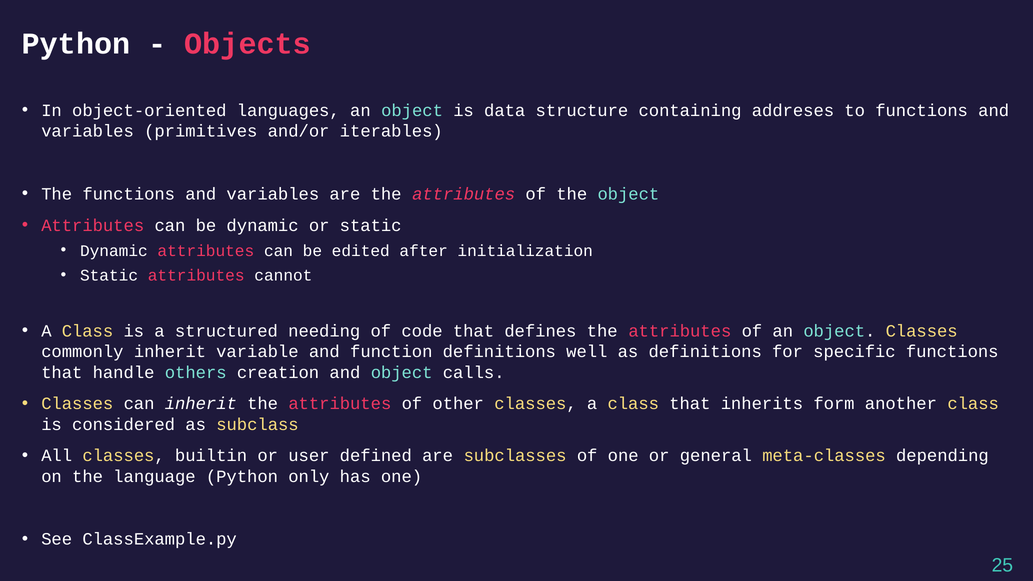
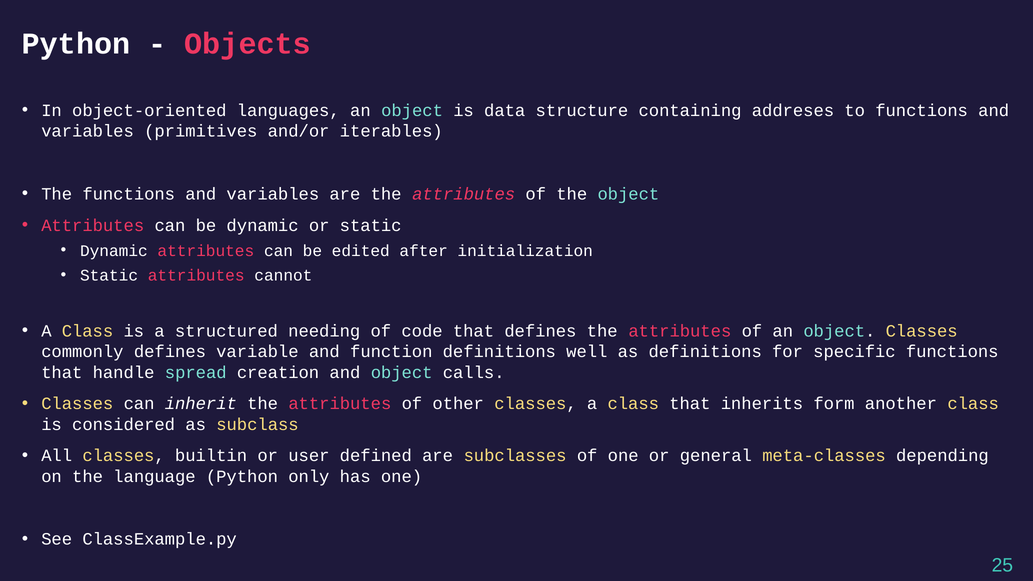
commonly inherit: inherit -> defines
others: others -> spread
